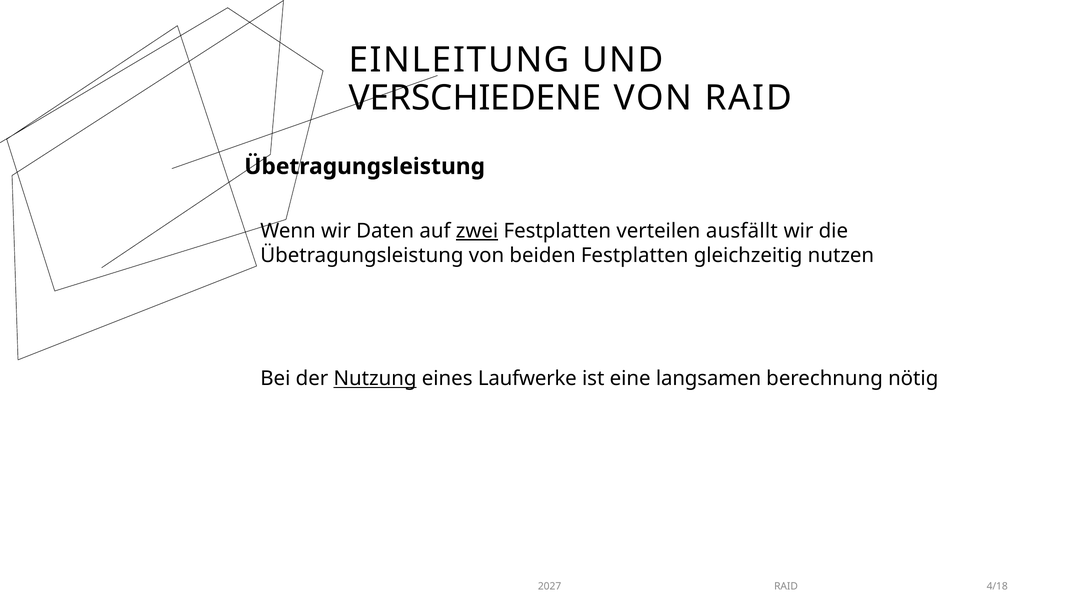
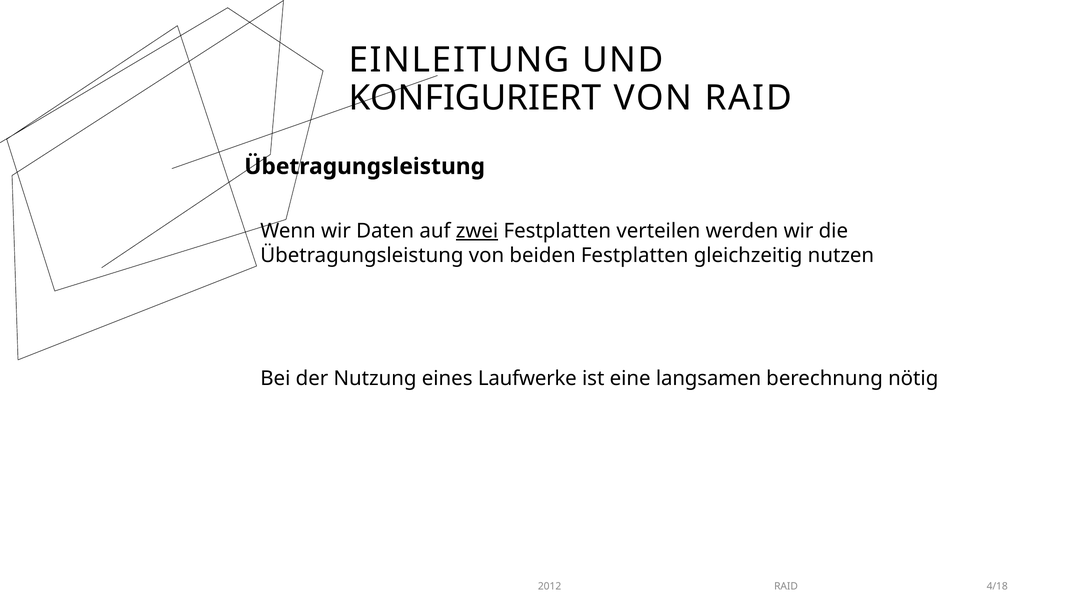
VERSCHIEDENE: VERSCHIEDENE -> KONFIGURIERT
ausfällt: ausfällt -> werden
Nutzung underline: present -> none
2027: 2027 -> 2012
